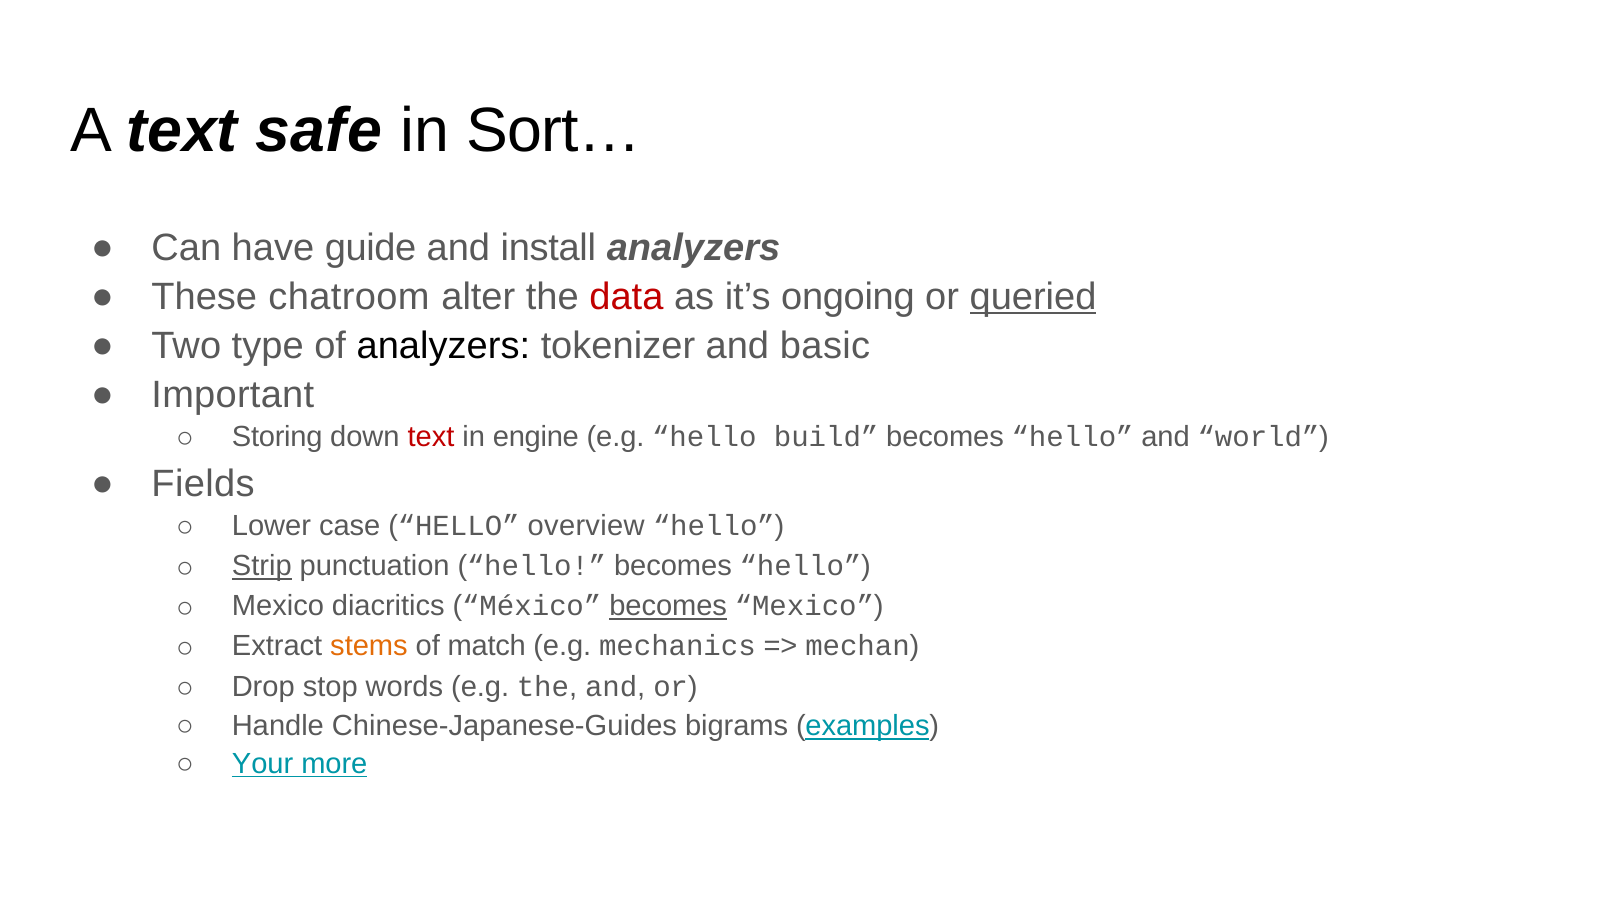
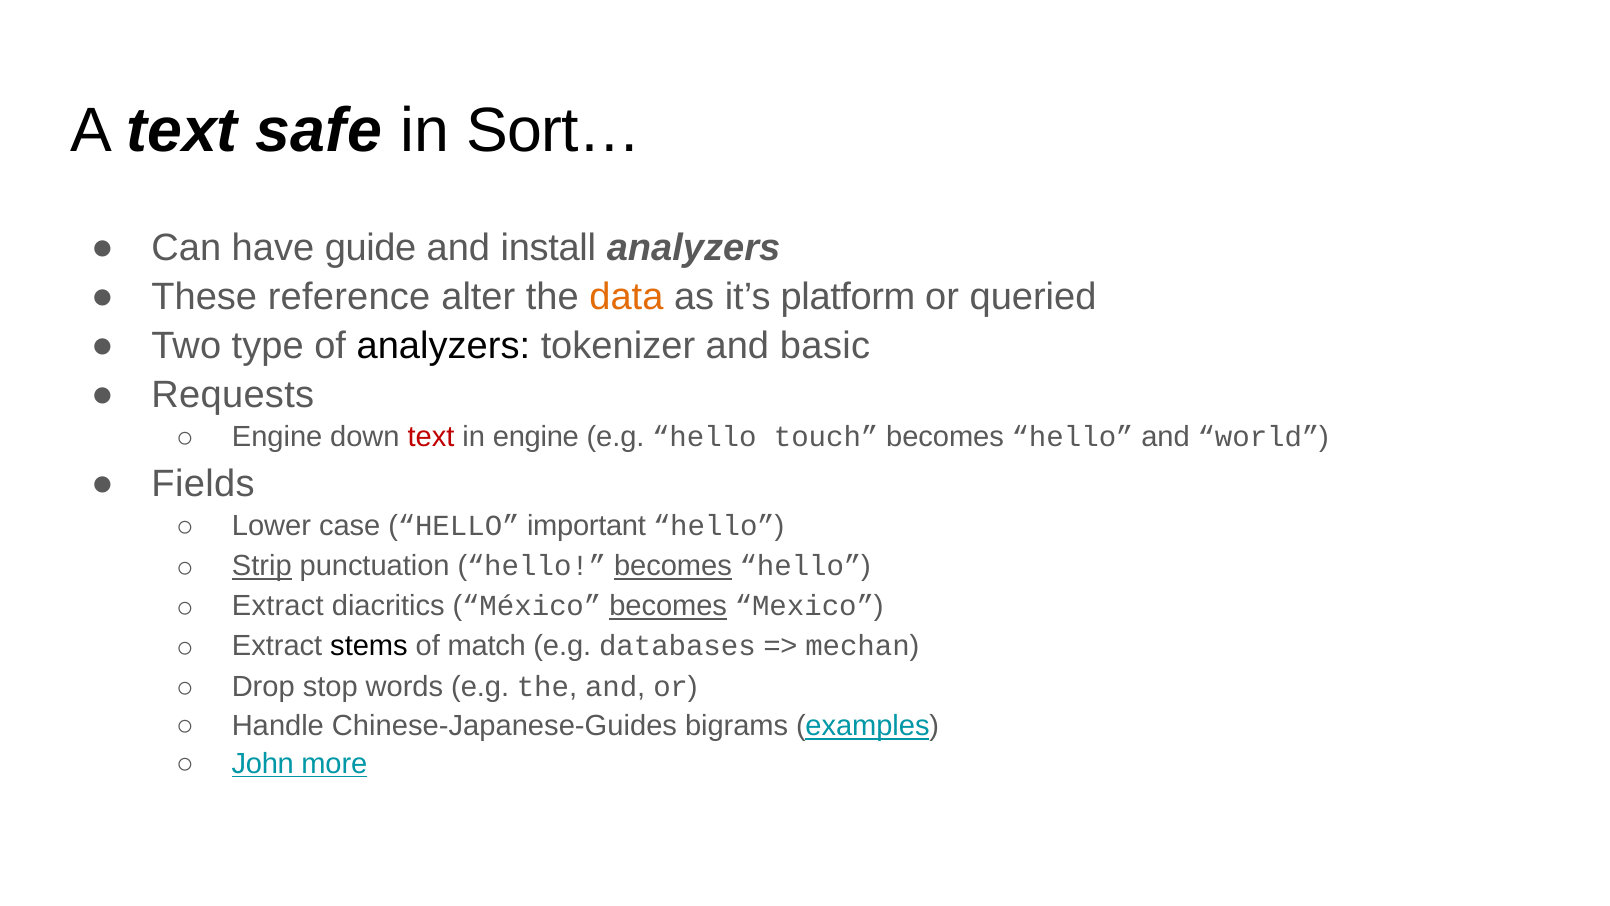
chatroom: chatroom -> reference
data colour: red -> orange
ongoing: ongoing -> platform
queried underline: present -> none
Important: Important -> Requests
Storing at (277, 437): Storing -> Engine
build: build -> touch
overview: overview -> important
becomes at (673, 566) underline: none -> present
Mexico at (278, 606): Mexico -> Extract
stems colour: orange -> black
mechanics: mechanics -> databases
Your: Your -> John
